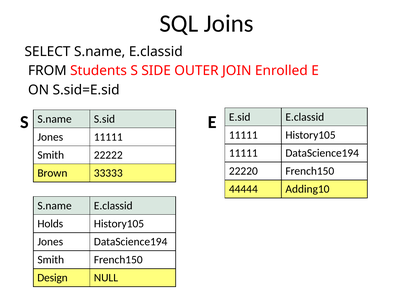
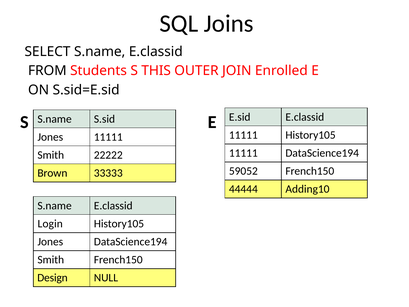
SIDE: SIDE -> THIS
22220: 22220 -> 59052
Holds: Holds -> Login
